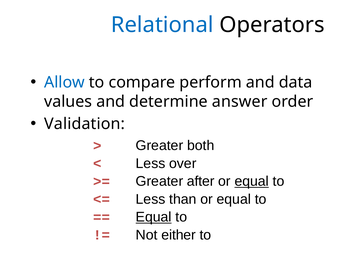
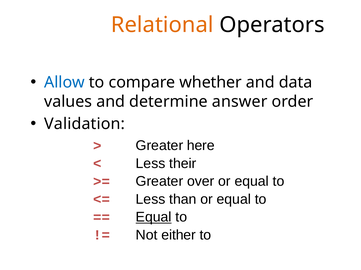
Relational colour: blue -> orange
perform: perform -> whether
both: both -> here
over: over -> their
after: after -> over
equal at (252, 182) underline: present -> none
